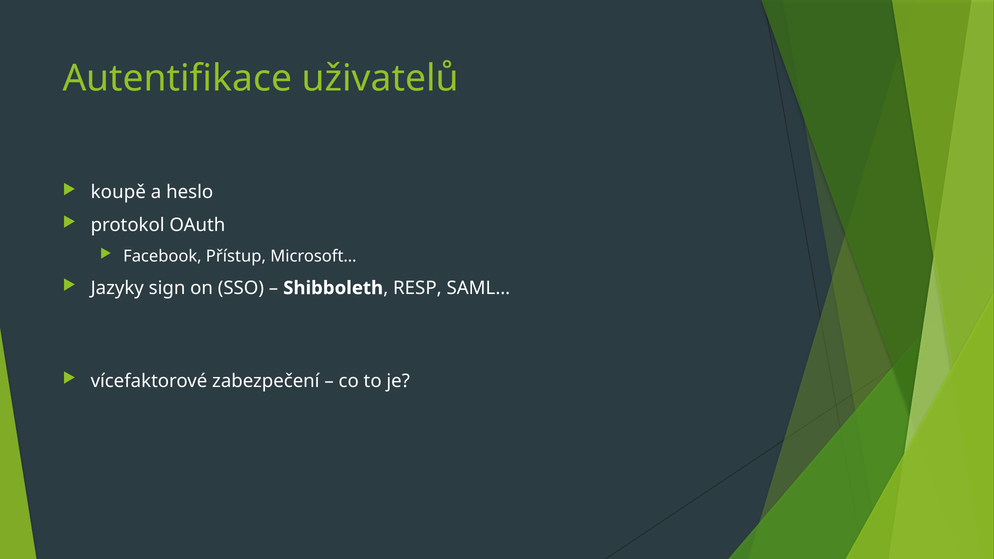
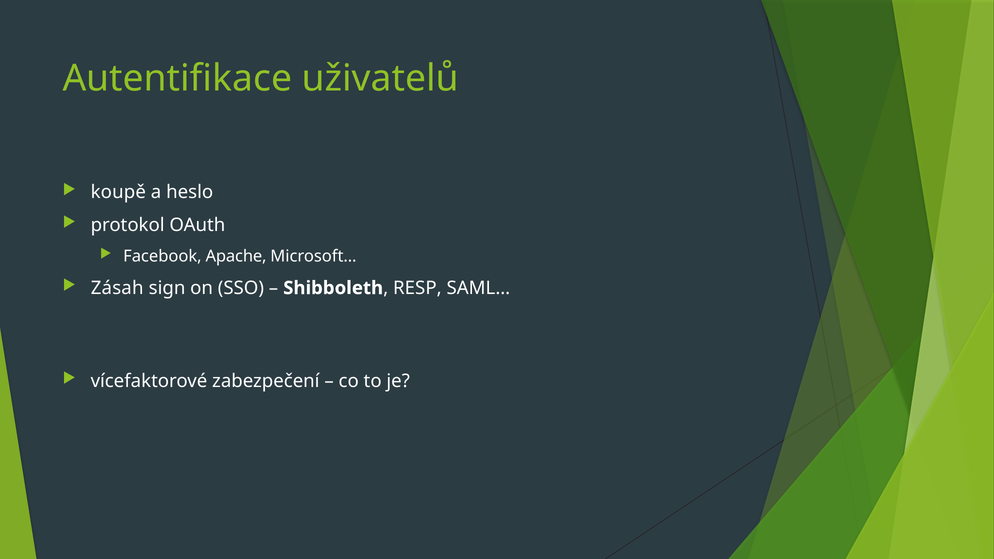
Přístup: Přístup -> Apache
Jazyky: Jazyky -> Zásah
